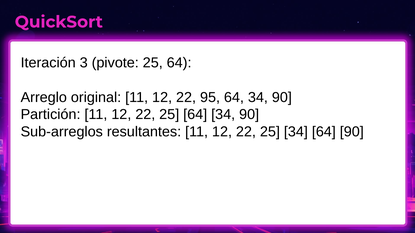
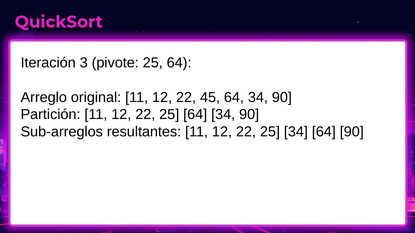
95: 95 -> 45
